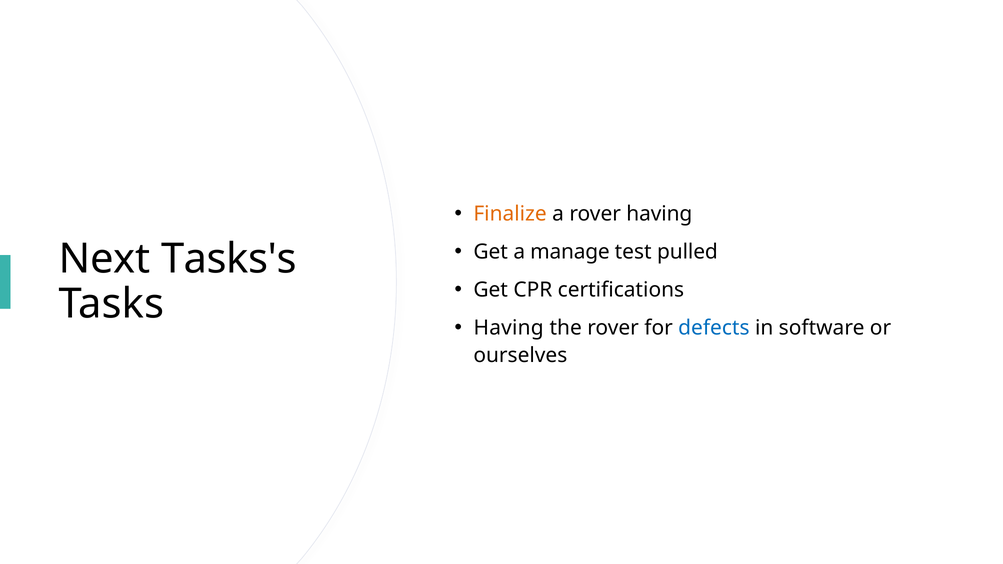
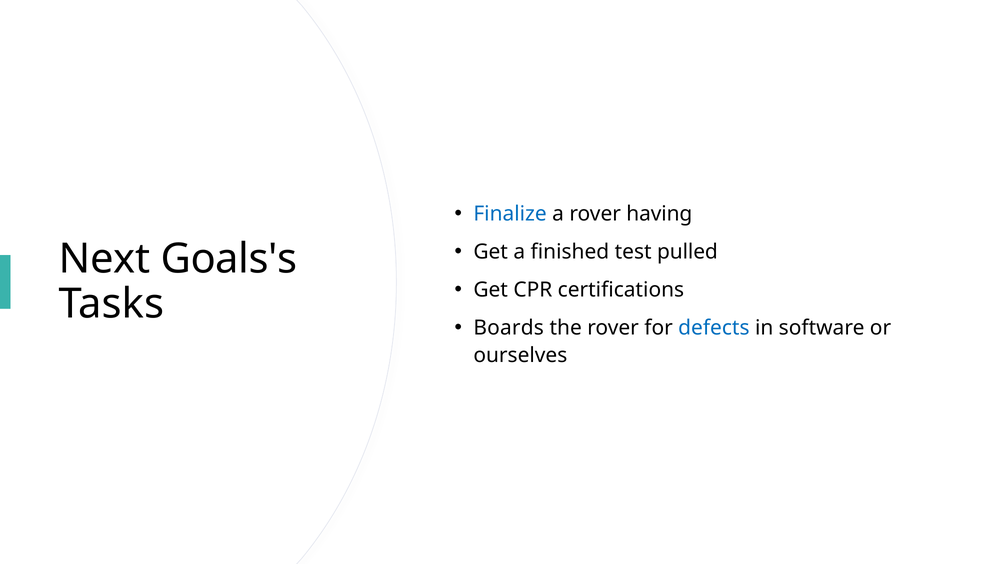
Finalize colour: orange -> blue
manage: manage -> finished
Tasks's: Tasks's -> Goals's
Having at (509, 328): Having -> Boards
